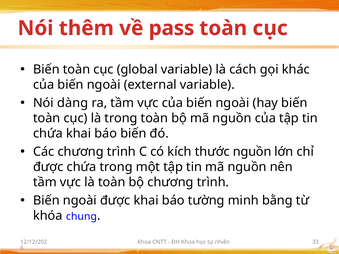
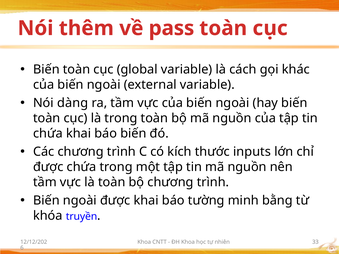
thước nguồn: nguồn -> inputs
chung: chung -> truyền
